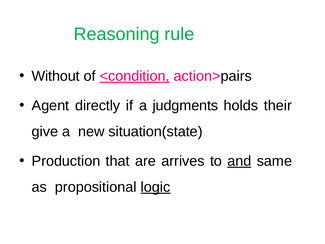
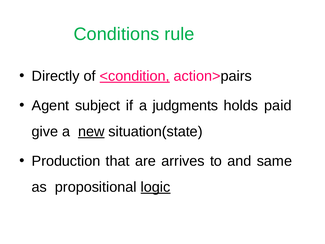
Reasoning: Reasoning -> Conditions
Without: Without -> Directly
directly: directly -> subject
their: their -> paid
new underline: none -> present
and underline: present -> none
